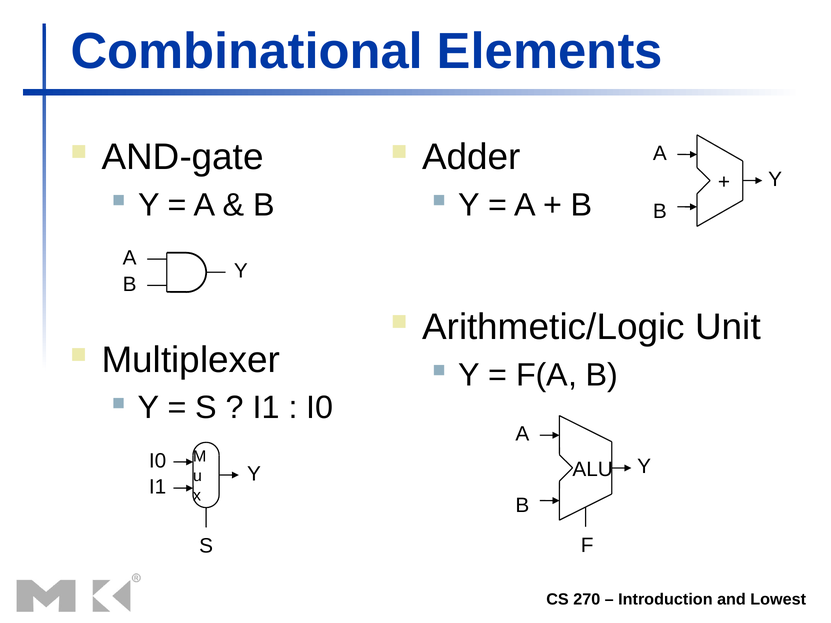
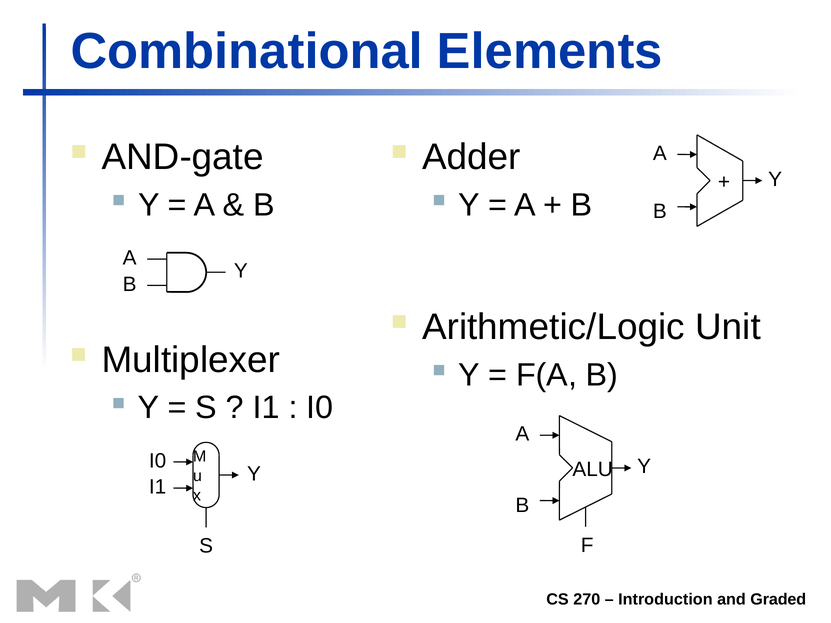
Lowest: Lowest -> Graded
